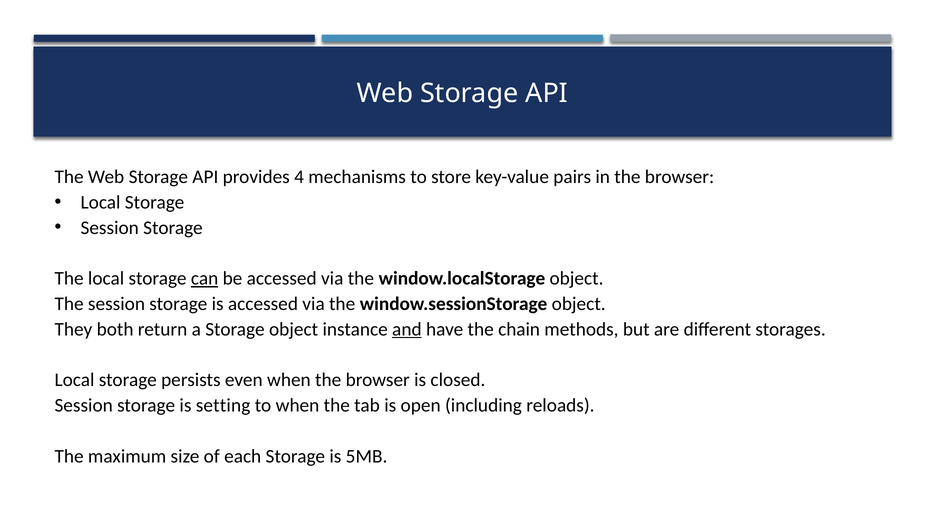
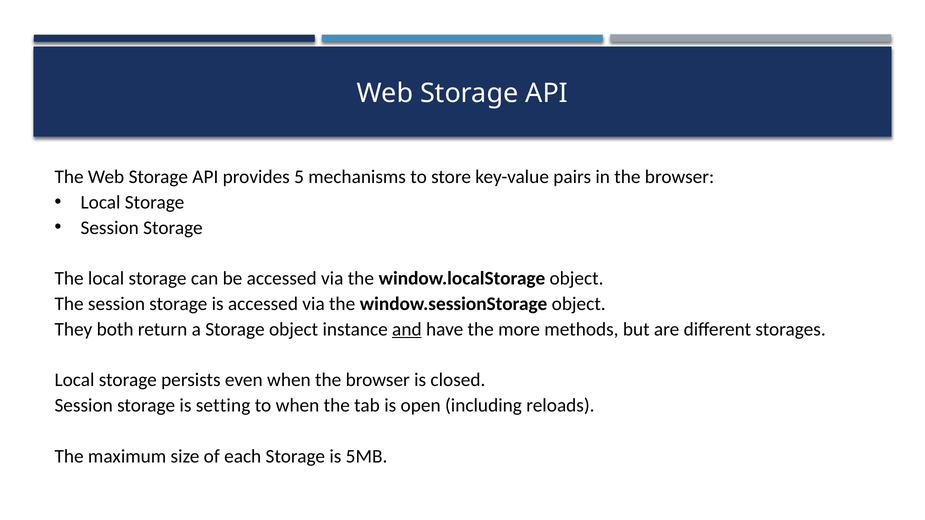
4: 4 -> 5
can underline: present -> none
chain: chain -> more
